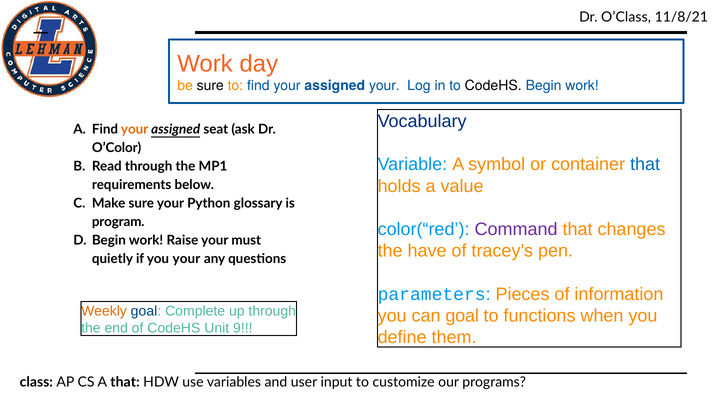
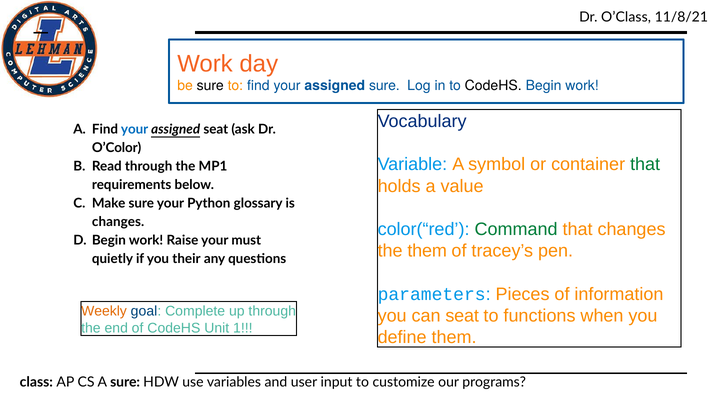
assigned your: your -> sure
your at (135, 129) colour: orange -> blue
that at (645, 165) colour: blue -> green
program at (118, 222): program -> changes
Command colour: purple -> green
the have: have -> them
you your: your -> their
can goal: goal -> seat
9: 9 -> 1
A that: that -> sure
